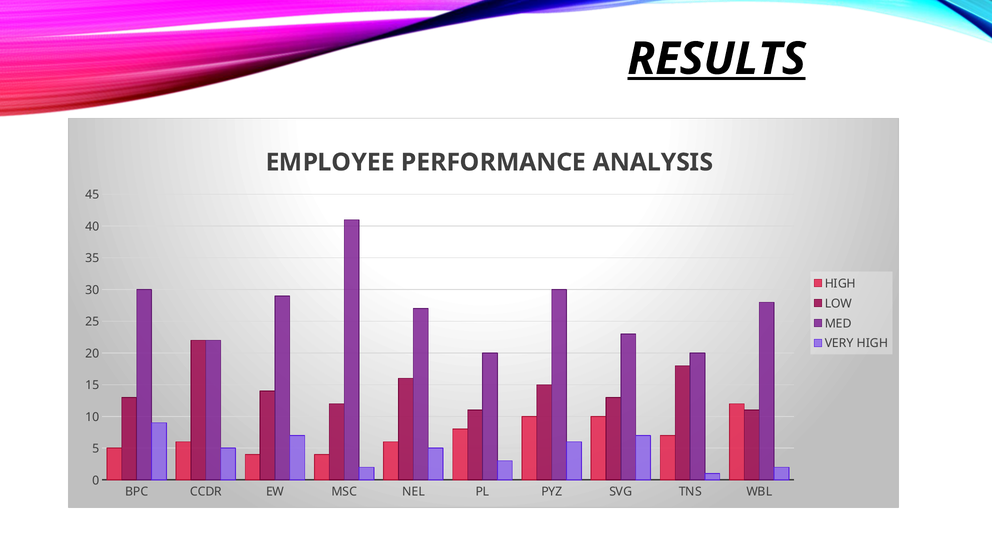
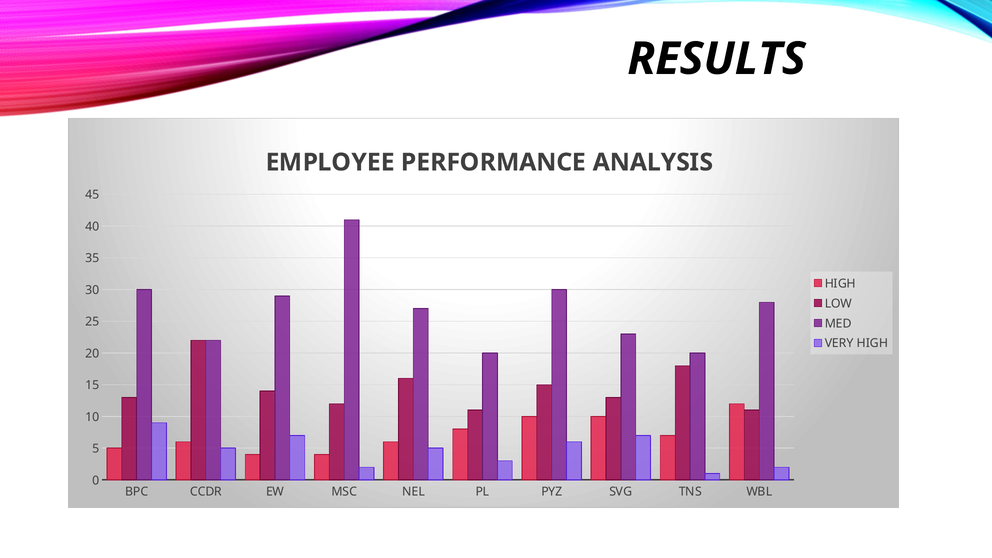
RESULTS underline: present -> none
